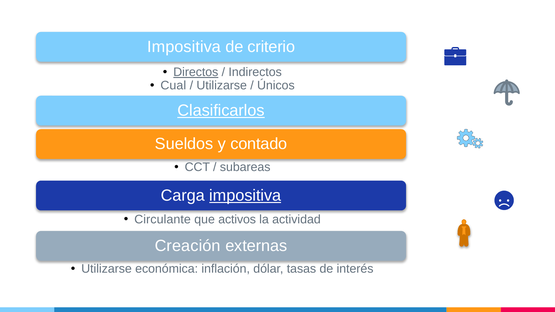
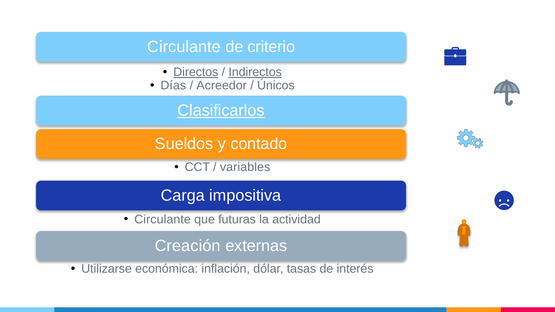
Impositiva at (184, 47): Impositiva -> Circulante
Indirectos underline: none -> present
Cual: Cual -> Días
Utilizarse at (222, 86): Utilizarse -> Acreedor
subareas: subareas -> variables
impositiva at (245, 196) underline: present -> none
activos: activos -> futuras
